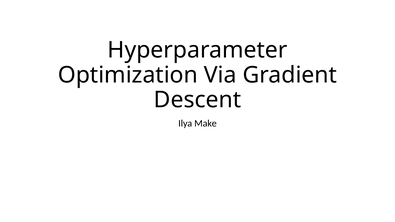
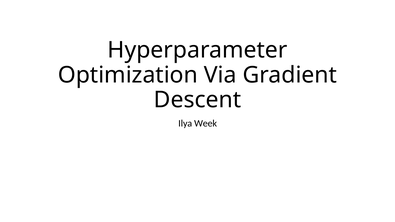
Make: Make -> Week
